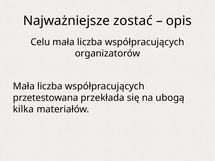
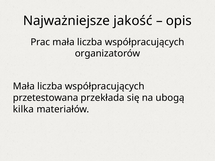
zostać: zostać -> jakość
Celu: Celu -> Prac
